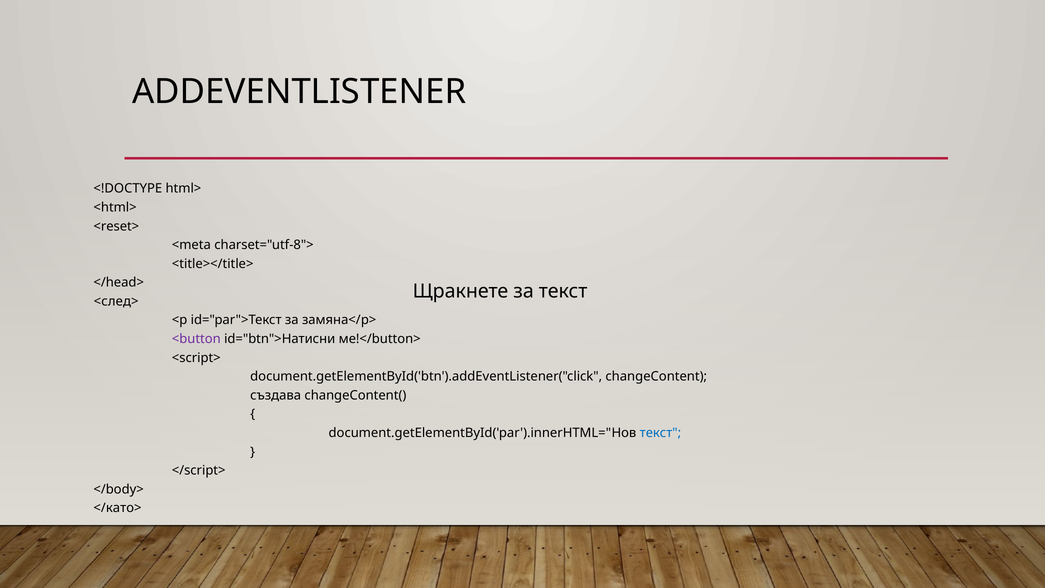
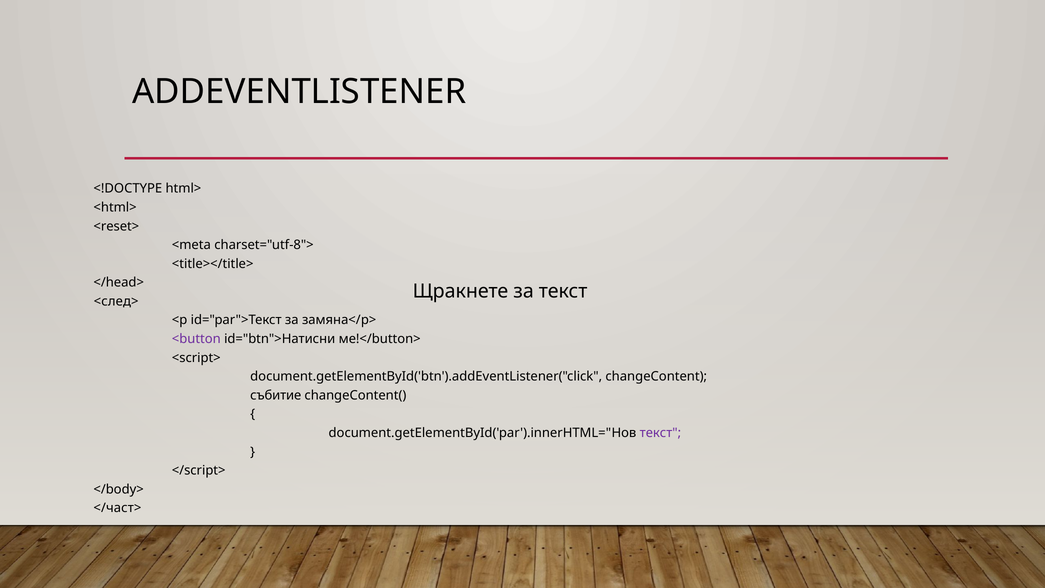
създава: създава -> събитие
текст at (660, 433) colour: blue -> purple
</като>: </като> -> </част>
